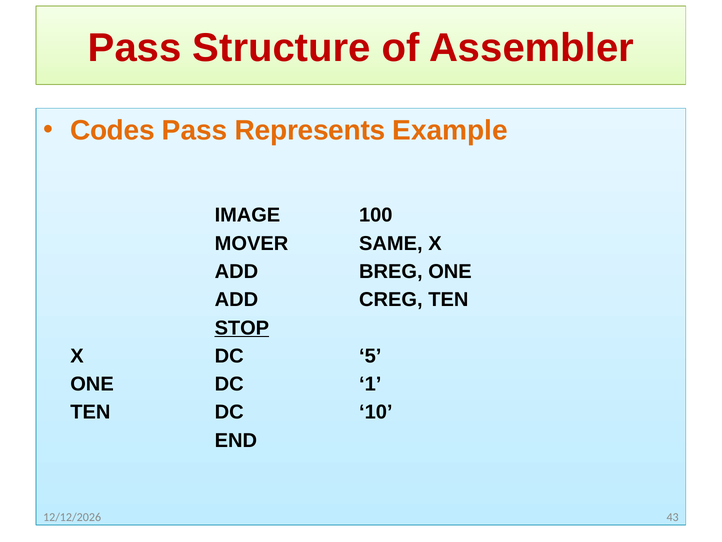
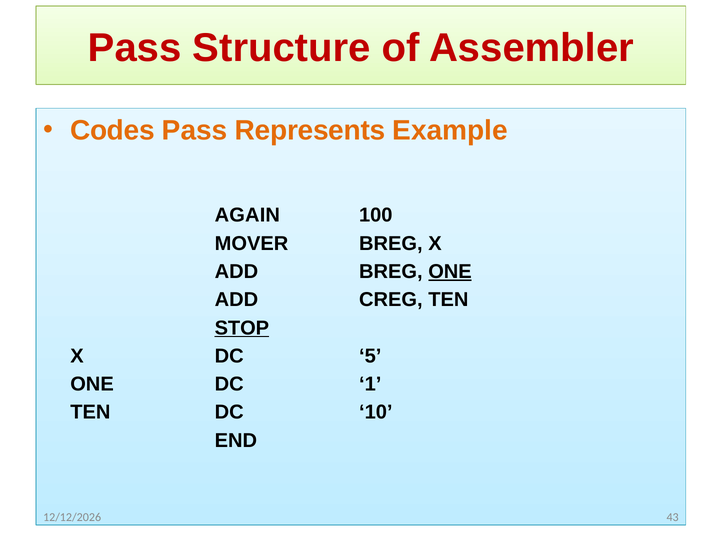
IMAGE: IMAGE -> AGAIN
MOVER SAME: SAME -> BREG
ONE at (450, 271) underline: none -> present
